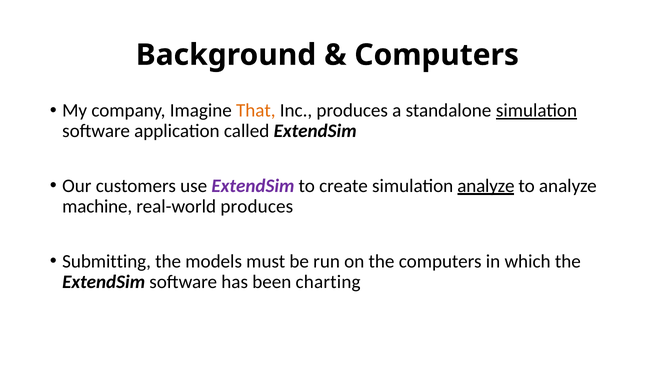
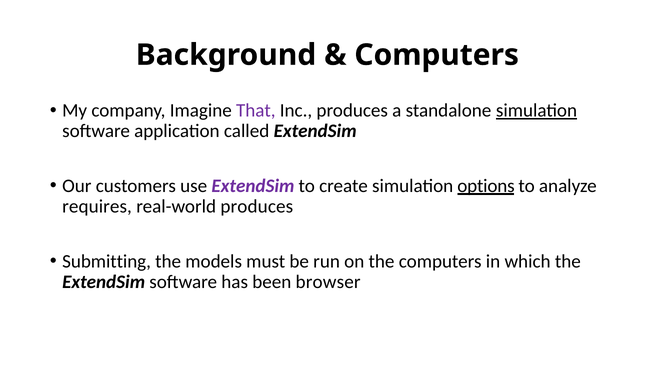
That colour: orange -> purple
simulation analyze: analyze -> options
machine: machine -> requires
charting: charting -> browser
